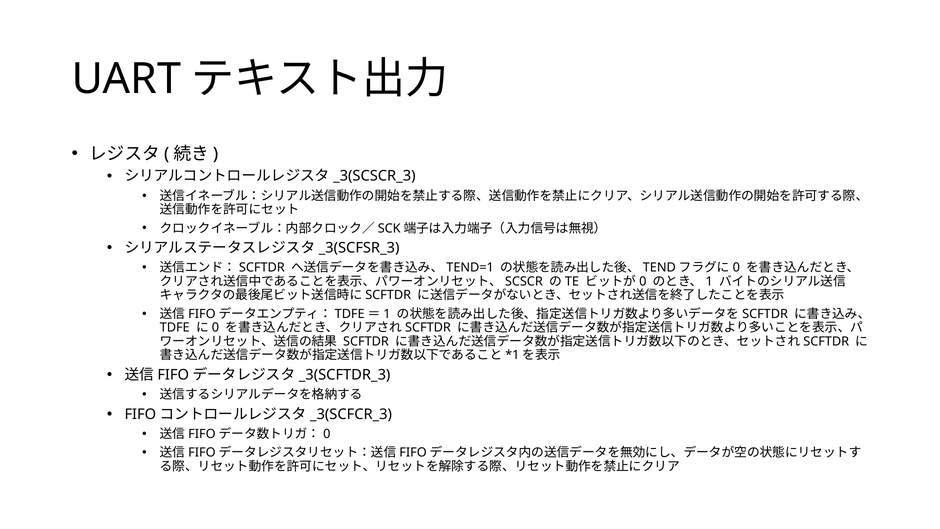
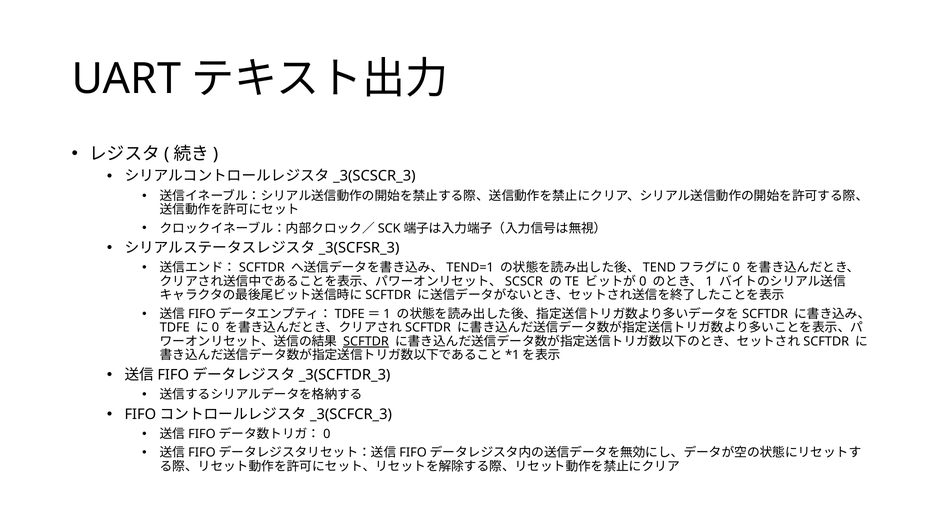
SCFTDR underline: none -> present
